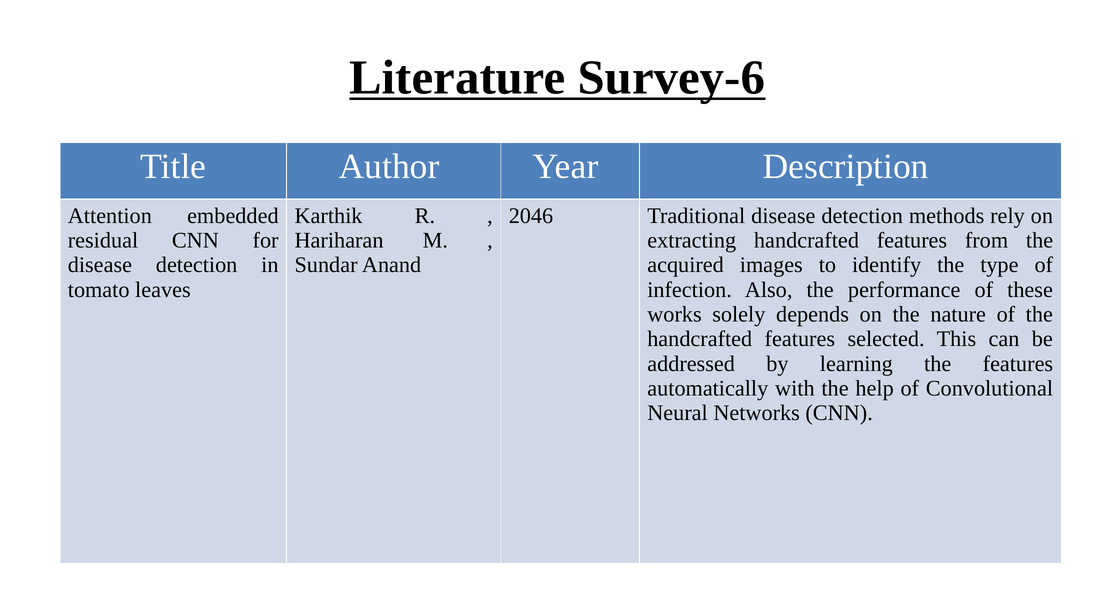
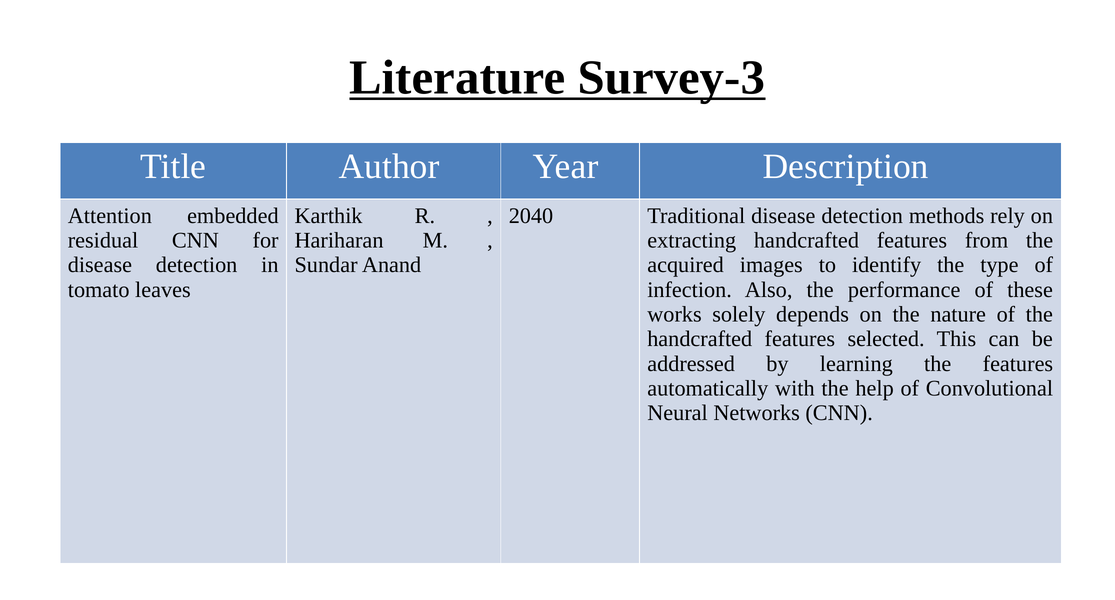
Survey-6: Survey-6 -> Survey-3
2046: 2046 -> 2040
